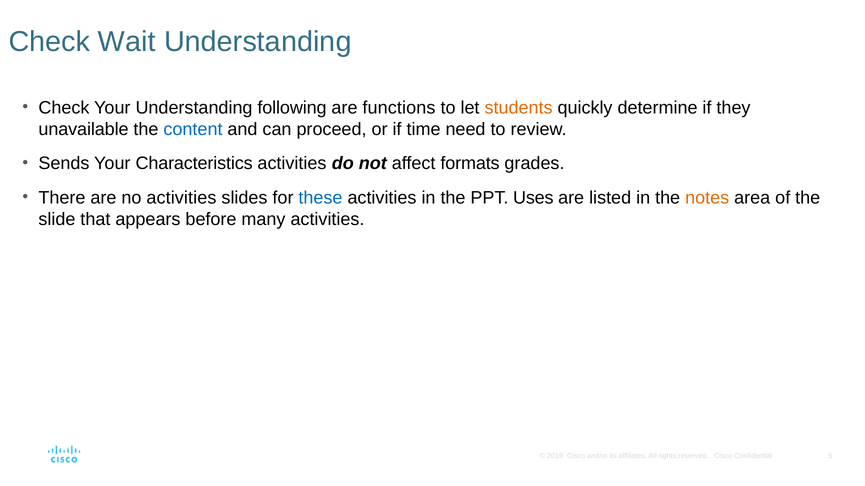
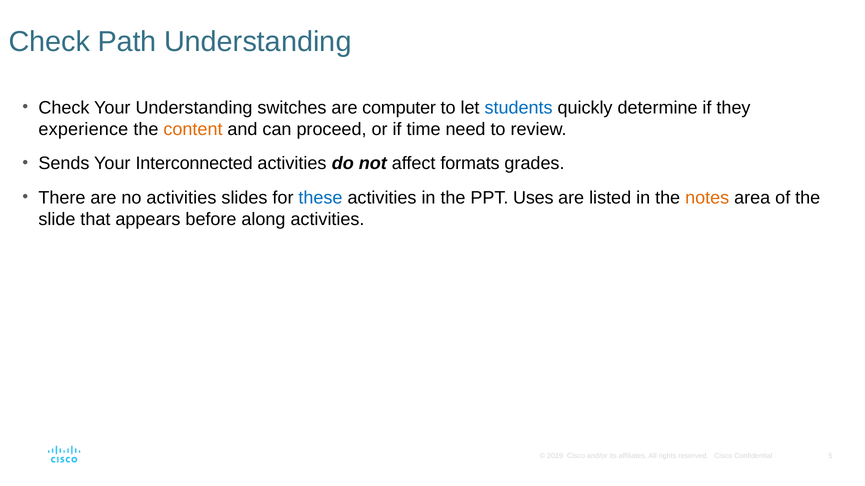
Wait: Wait -> Path
following: following -> switches
functions: functions -> computer
students colour: orange -> blue
unavailable: unavailable -> experience
content colour: blue -> orange
Characteristics: Characteristics -> Interconnected
many: many -> along
